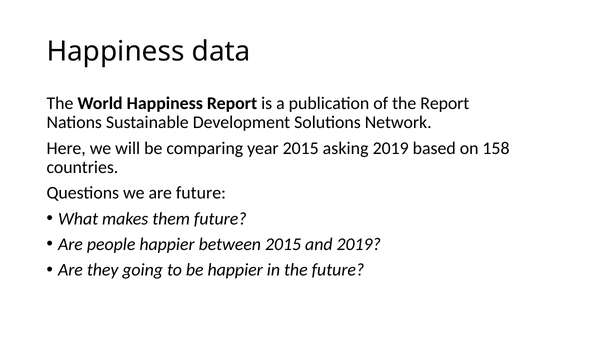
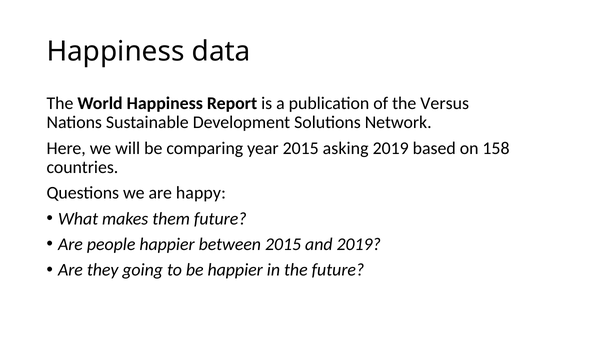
the Report: Report -> Versus
are future: future -> happy
